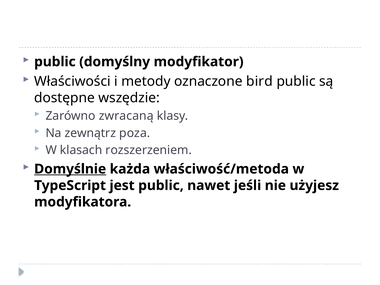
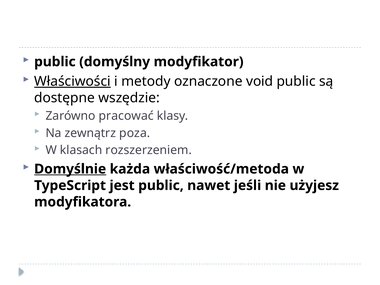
Właściwości underline: none -> present
bird: bird -> void
zwracaną: zwracaną -> pracować
